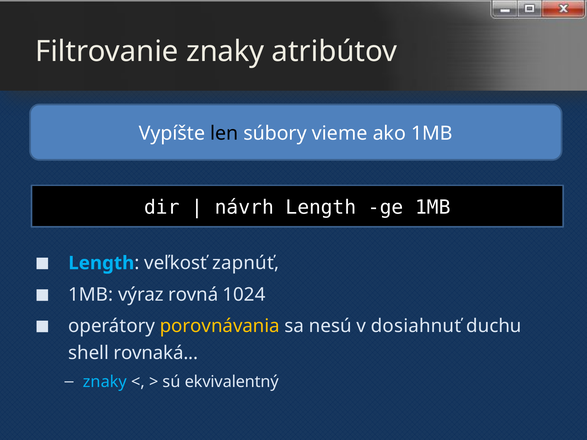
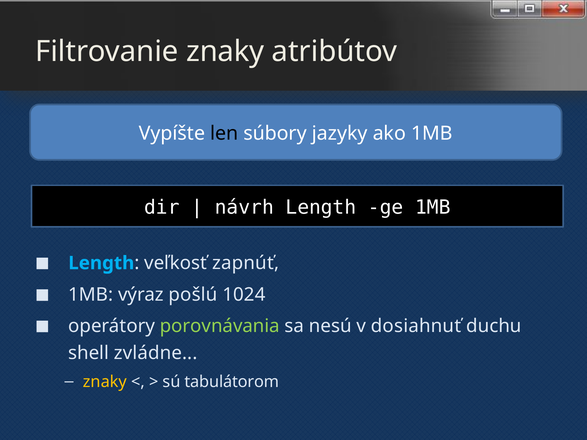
vieme: vieme -> jazyky
rovná: rovná -> pošlú
porovnávania colour: yellow -> light green
rovnaká: rovnaká -> zvládne
znaky at (105, 382) colour: light blue -> yellow
ekvivalentný: ekvivalentný -> tabulátorom
